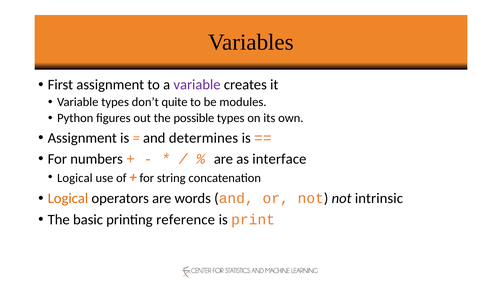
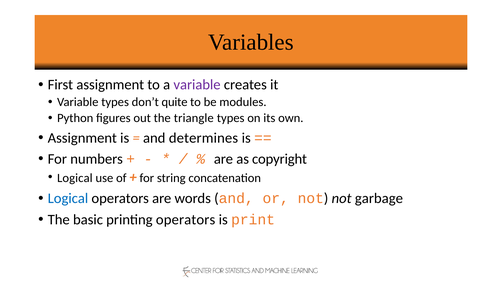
possible: possible -> triangle
interface: interface -> copyright
Logical at (68, 199) colour: orange -> blue
intrinsic: intrinsic -> garbage
printing reference: reference -> operators
